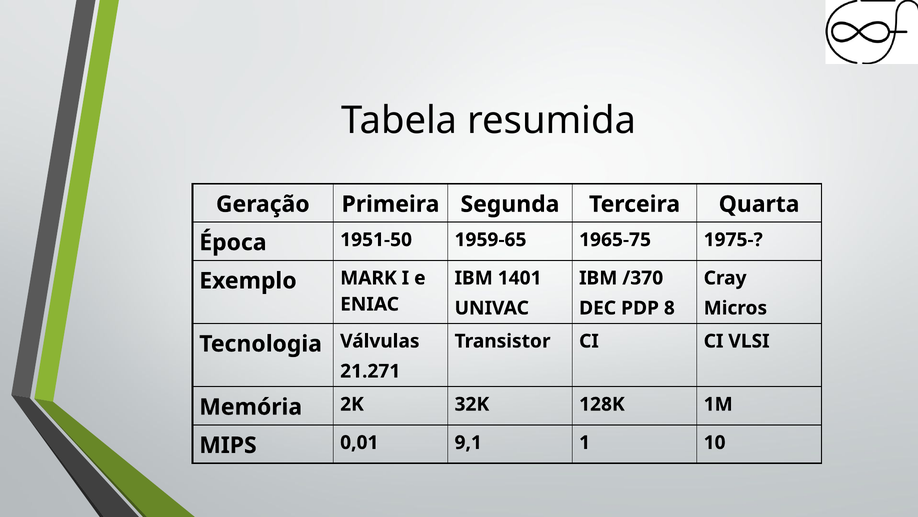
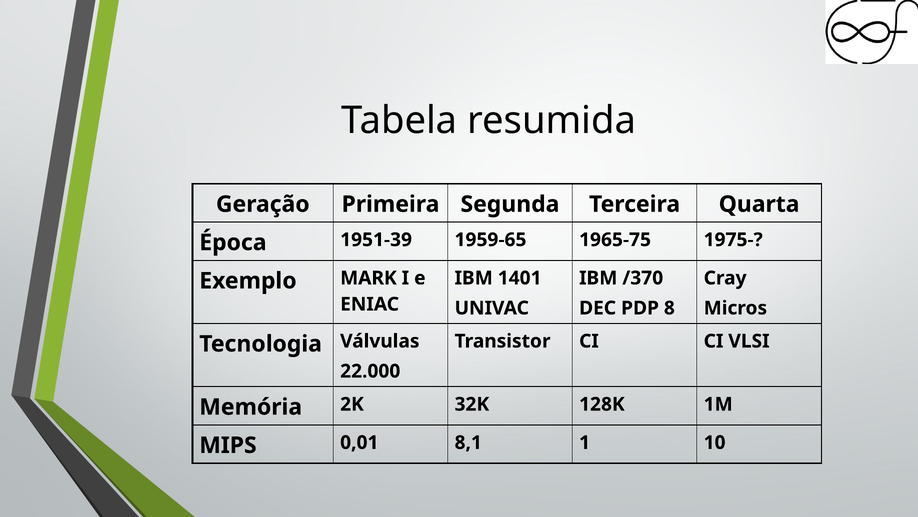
1951-50: 1951-50 -> 1951-39
21.271: 21.271 -> 22.000
9,1: 9,1 -> 8,1
